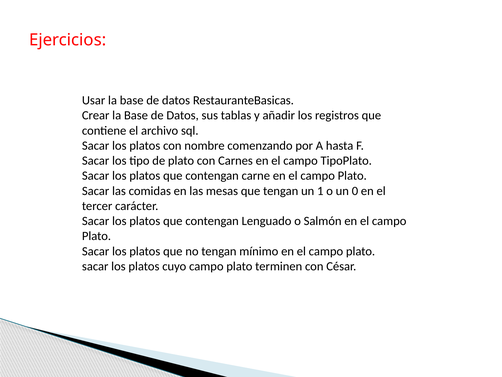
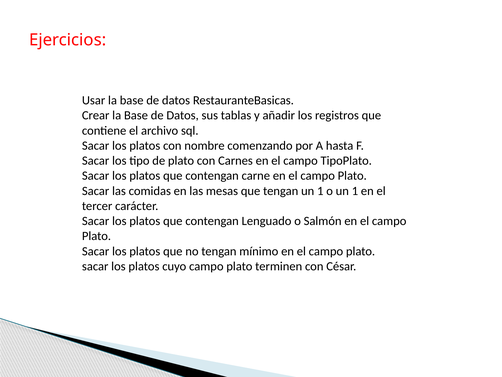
o un 0: 0 -> 1
